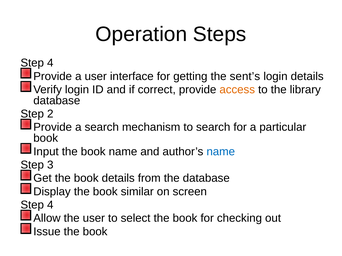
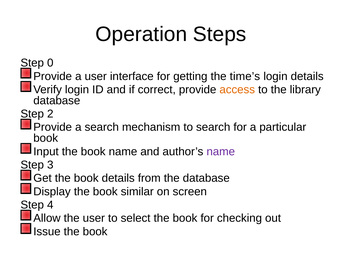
4 at (50, 63): 4 -> 0
sent’s: sent’s -> time’s
name at (221, 152) colour: blue -> purple
